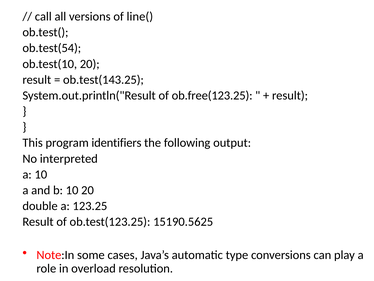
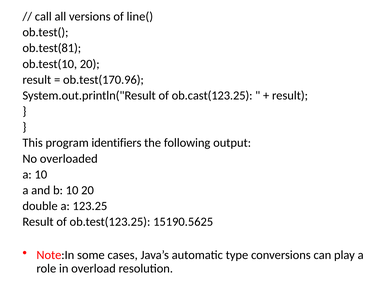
ob.test(54: ob.test(54 -> ob.test(81
ob.test(143.25: ob.test(143.25 -> ob.test(170.96
ob.free(123.25: ob.free(123.25 -> ob.cast(123.25
interpreted: interpreted -> overloaded
